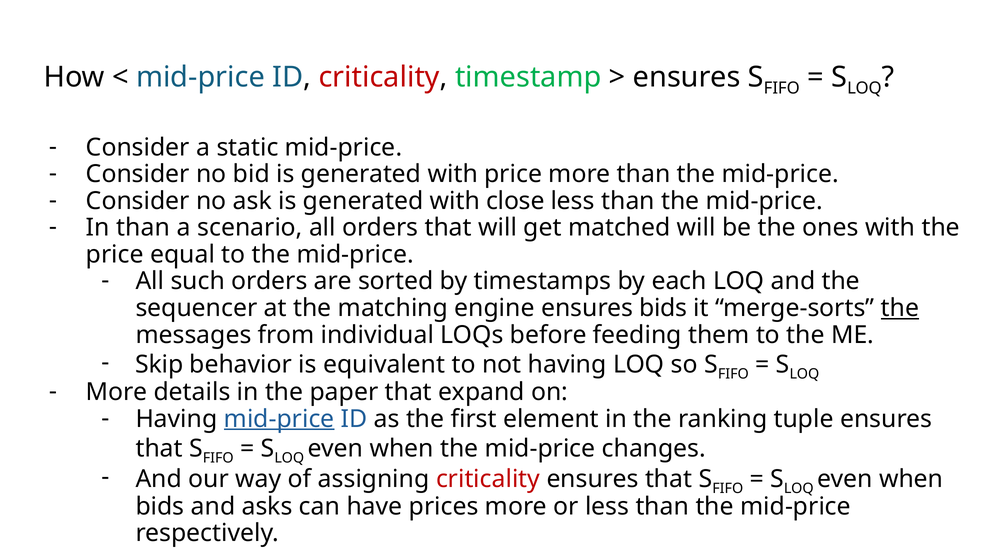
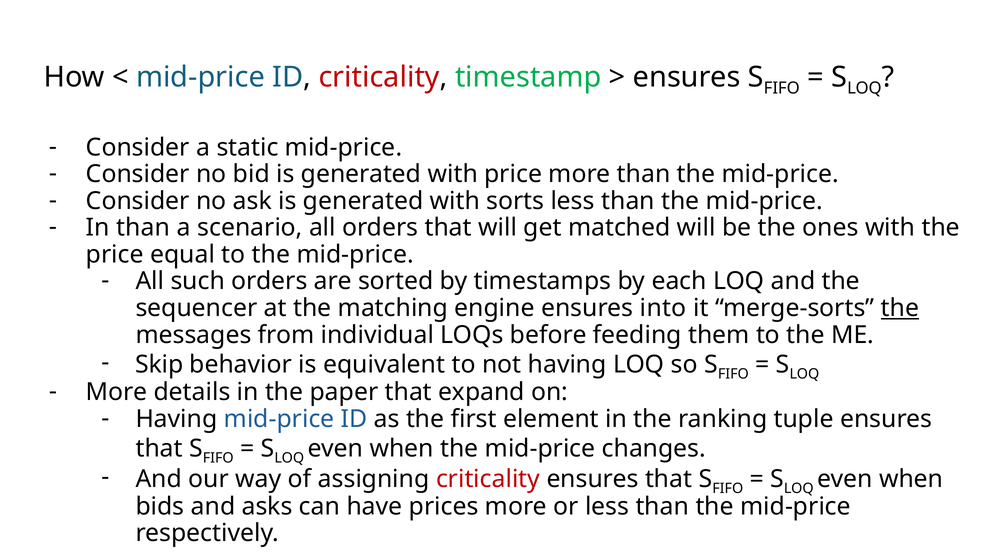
close: close -> sorts
ensures bids: bids -> into
mid-price at (279, 419) underline: present -> none
